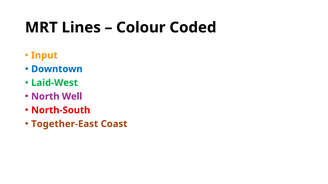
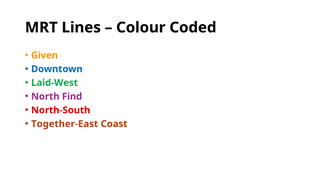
Input: Input -> Given
Well: Well -> Find
